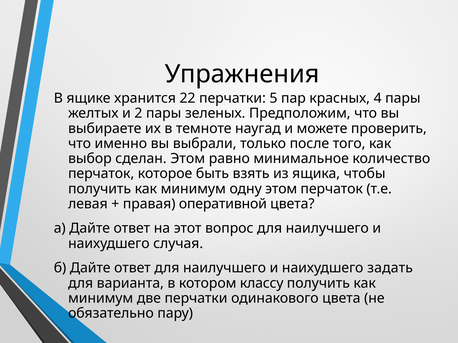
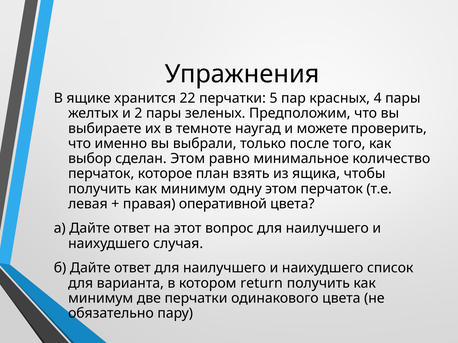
быть: быть -> план
задать: задать -> список
классу: классу -> return
